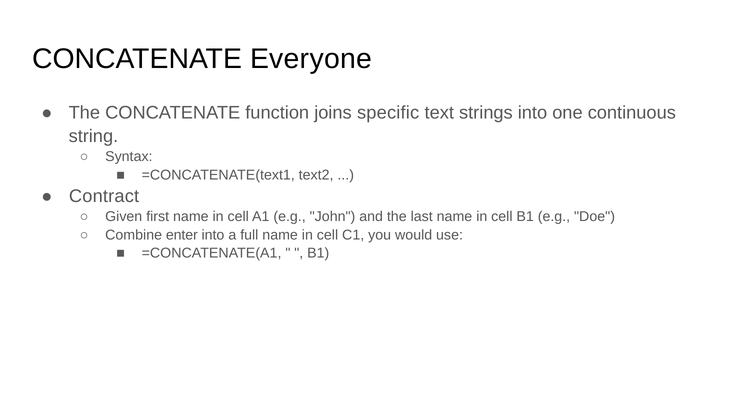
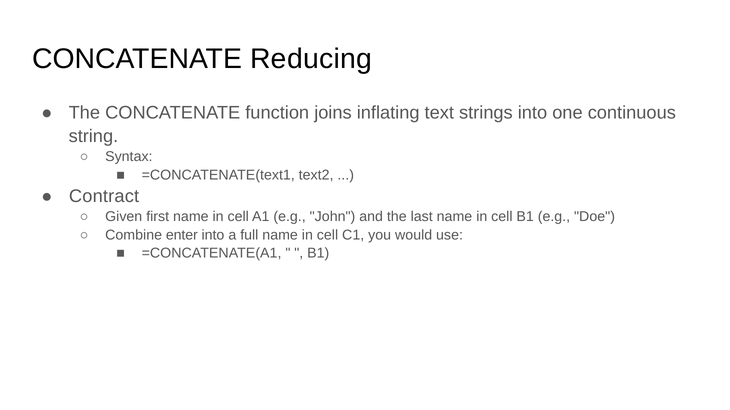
Everyone: Everyone -> Reducing
specific: specific -> inflating
